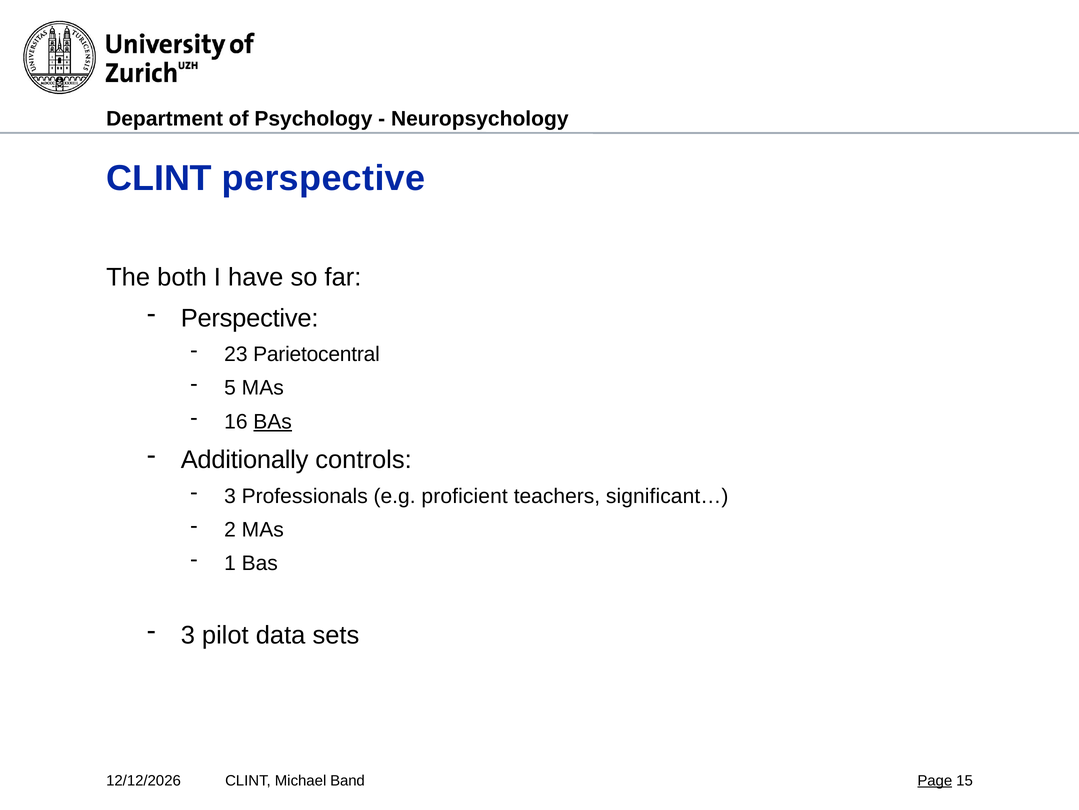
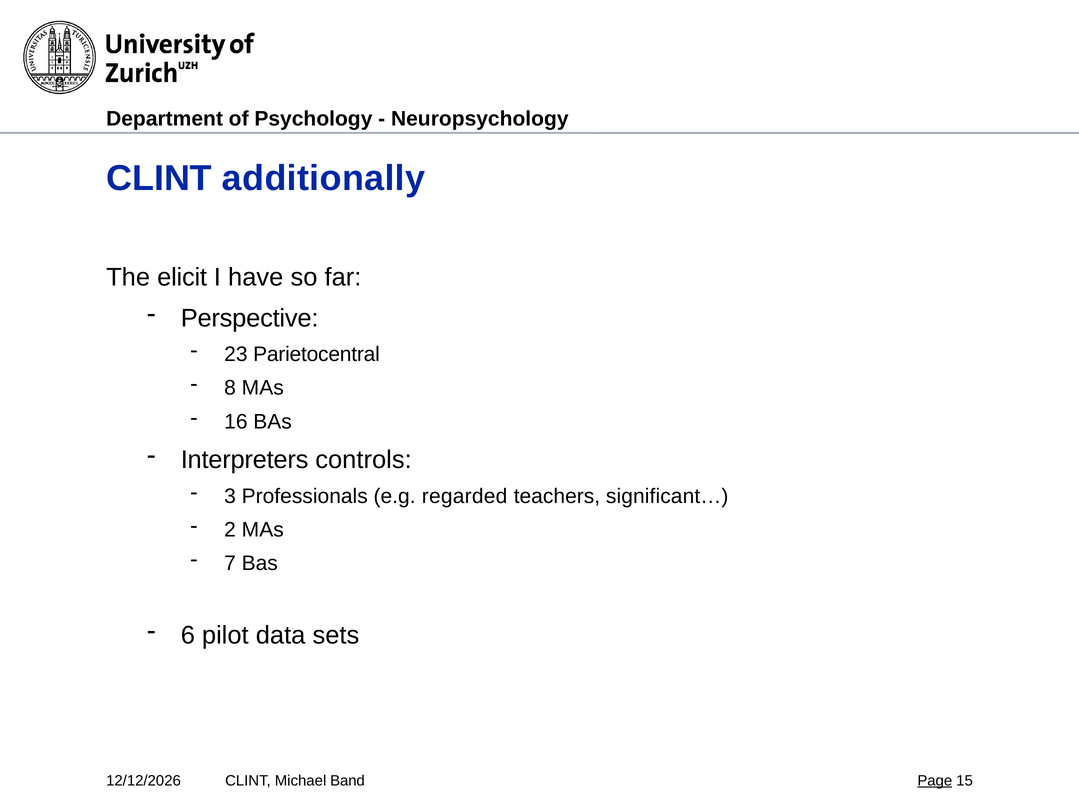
CLINT perspective: perspective -> additionally
both: both -> elicit
5: 5 -> 8
BAs at (273, 421) underline: present -> none
Additionally: Additionally -> Interpreters
proficient: proficient -> regarded
1: 1 -> 7
3 at (188, 635): 3 -> 6
